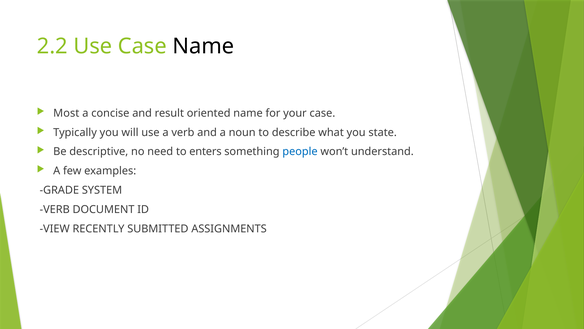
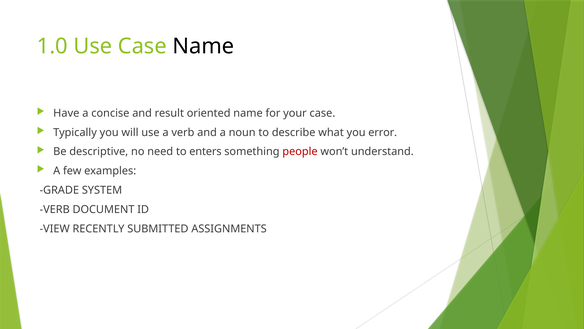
2.2: 2.2 -> 1.0
Most: Most -> Have
state: state -> error
people colour: blue -> red
